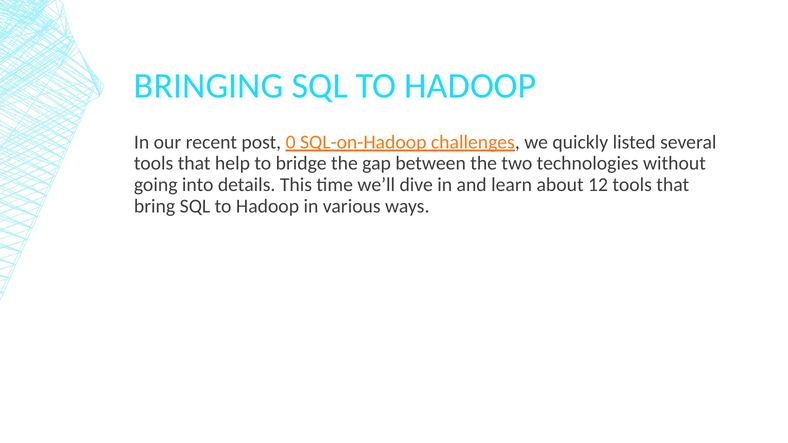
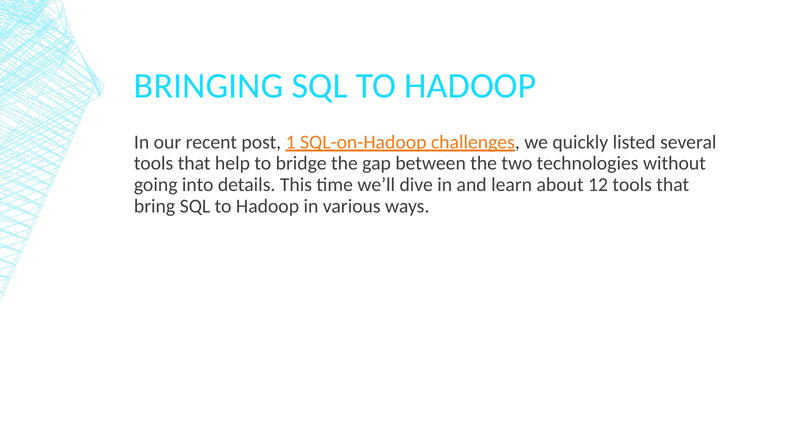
0: 0 -> 1
